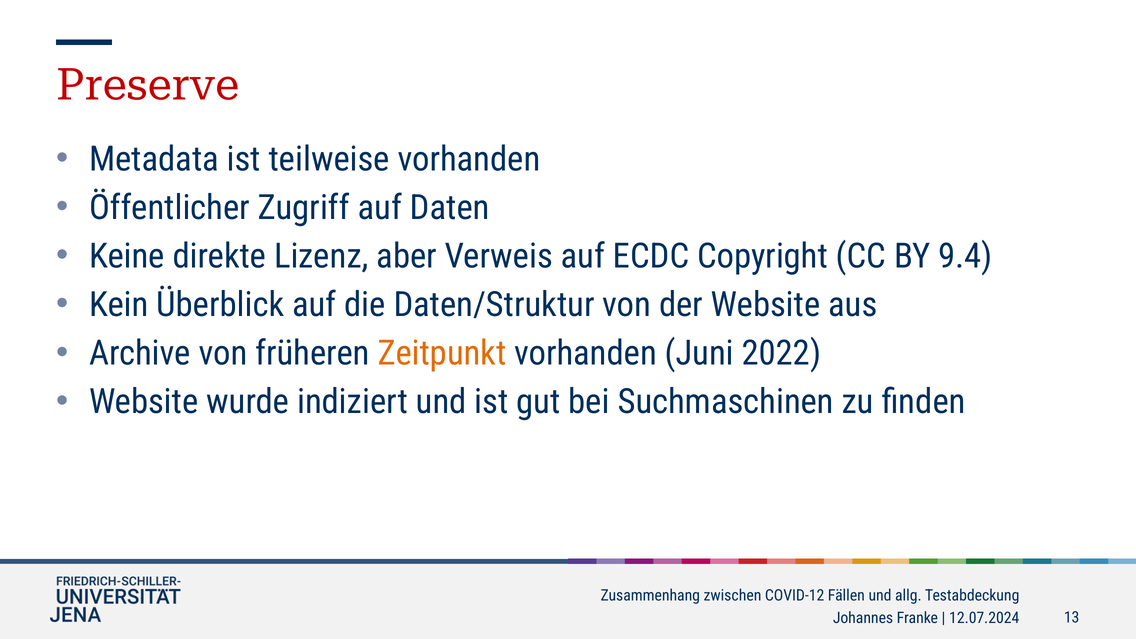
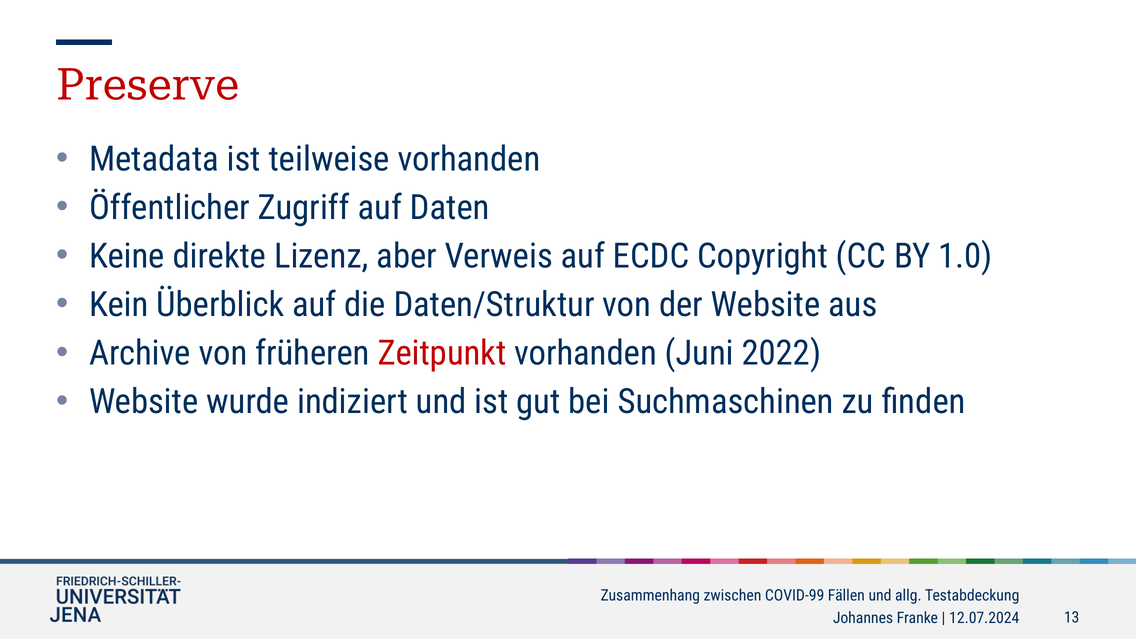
9.4: 9.4 -> 1.0
Zeitpunkt colour: orange -> red
COVID-12: COVID-12 -> COVID-99
